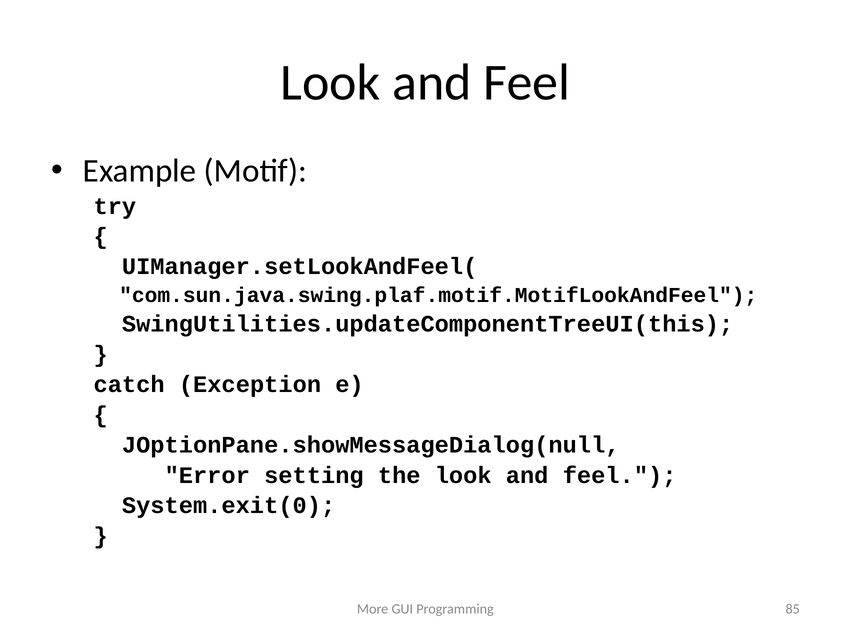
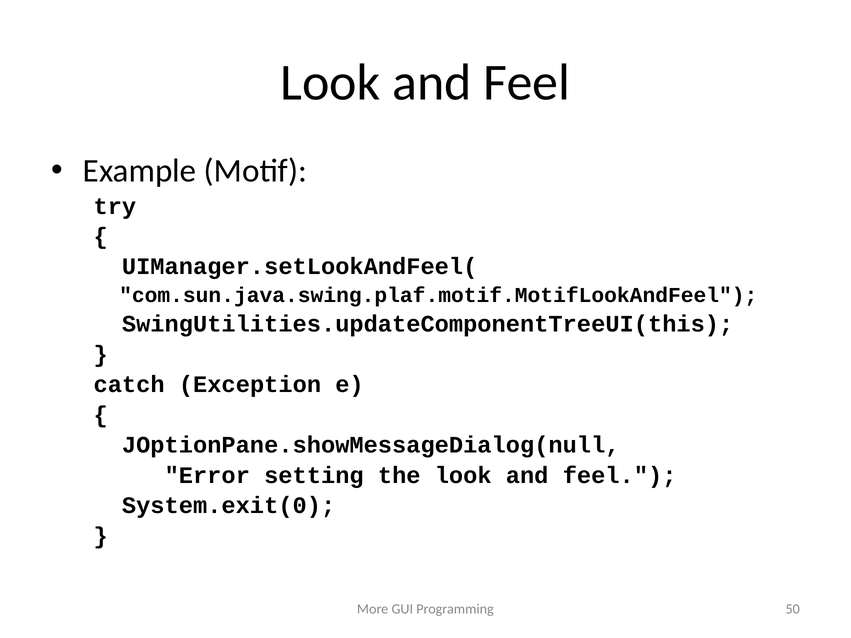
85: 85 -> 50
